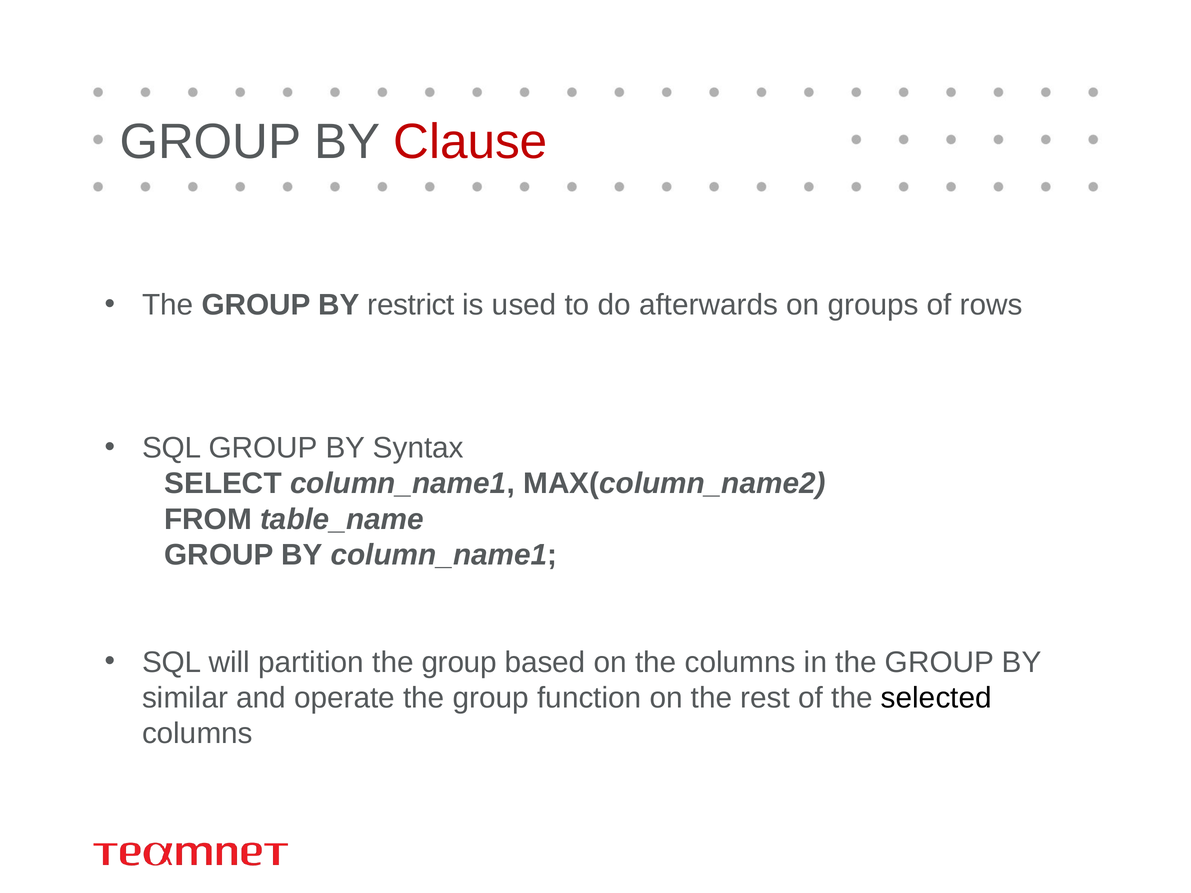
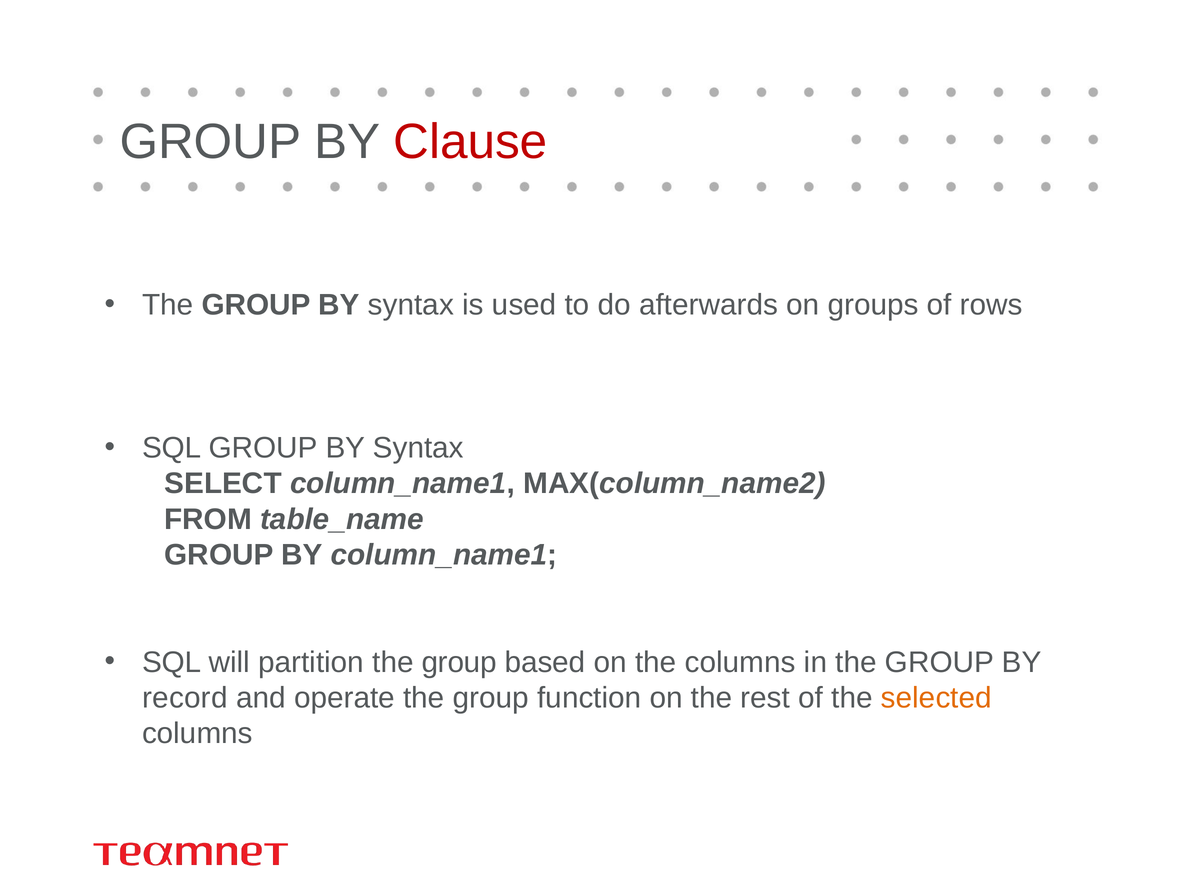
The GROUP BY restrict: restrict -> syntax
similar: similar -> record
selected colour: black -> orange
